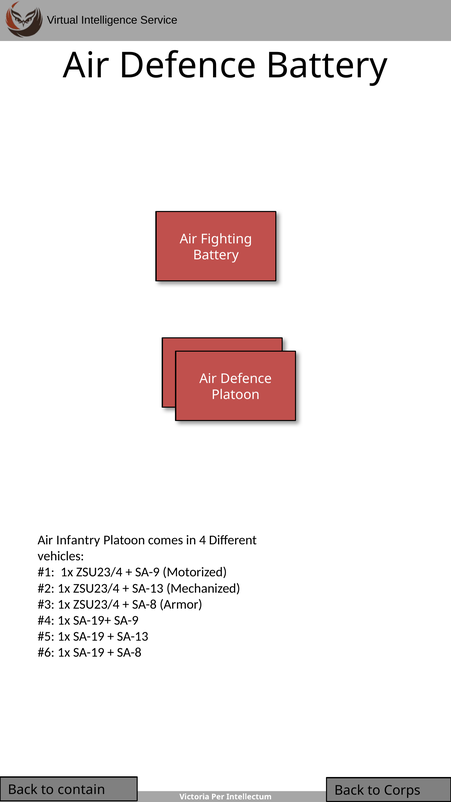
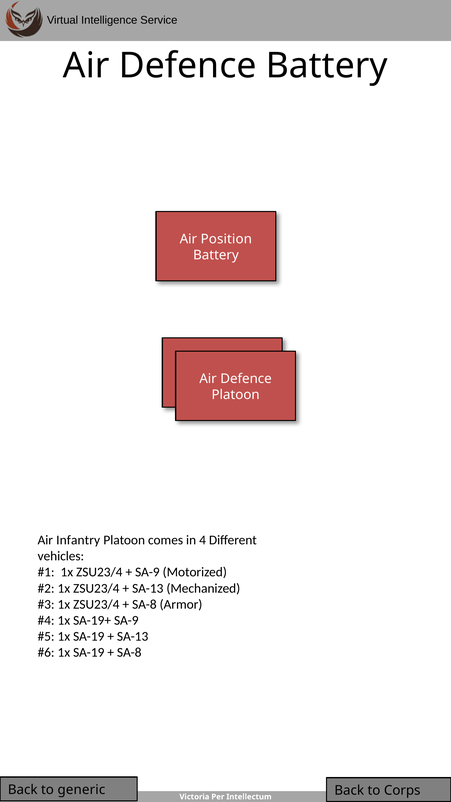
Fighting: Fighting -> Position
contain: contain -> generic
